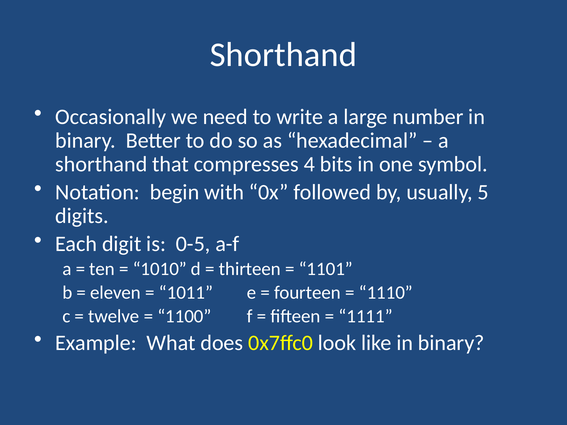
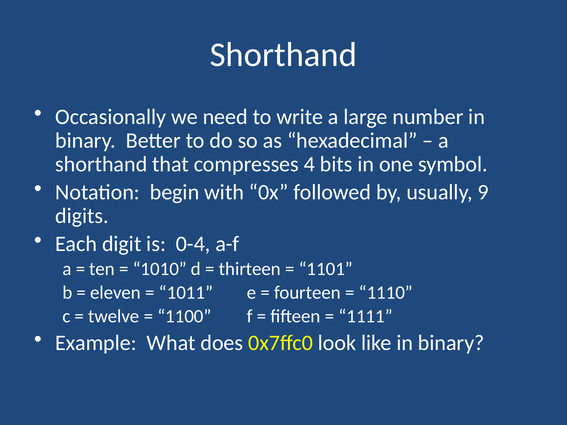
5: 5 -> 9
0-5: 0-5 -> 0-4
